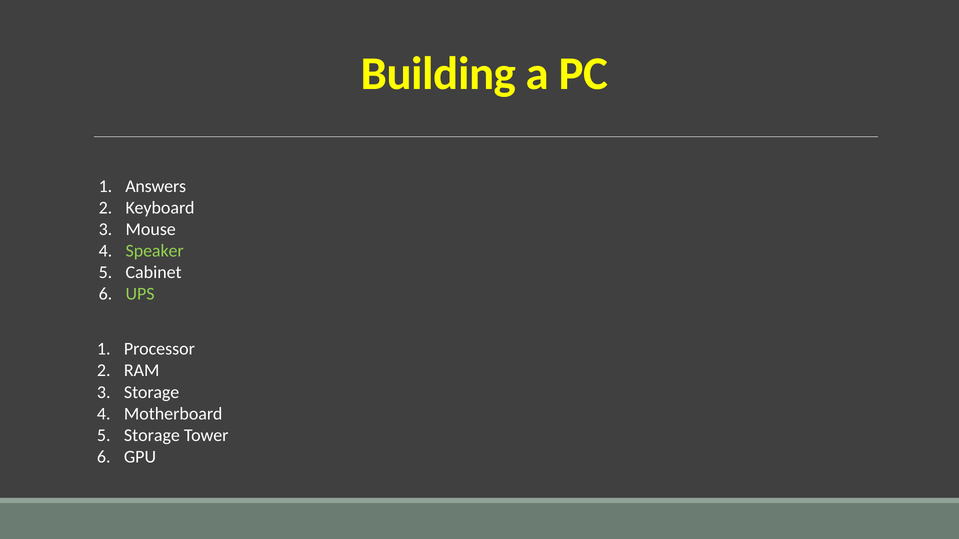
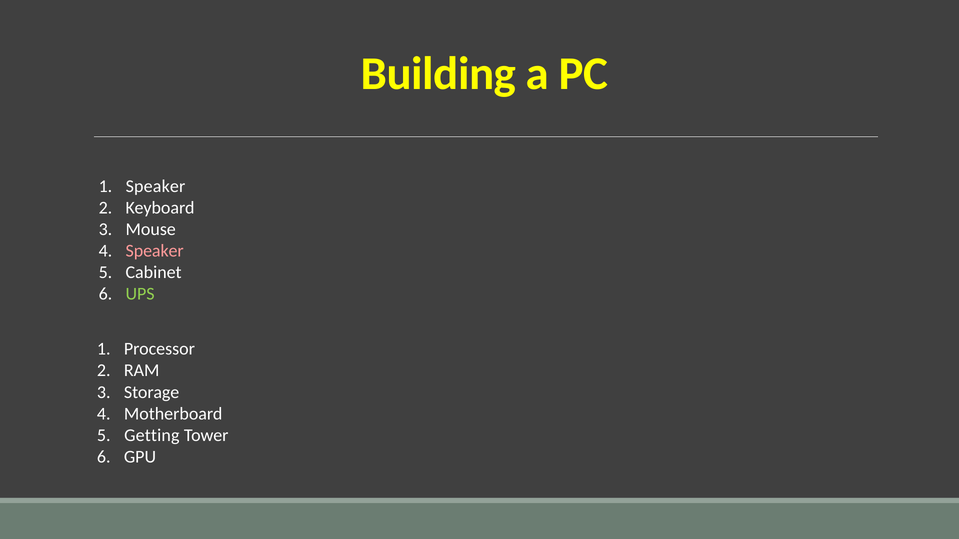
Answers at (156, 186): Answers -> Speaker
Speaker at (155, 251) colour: light green -> pink
Storage at (152, 436): Storage -> Getting
